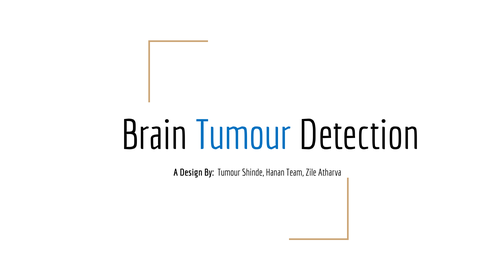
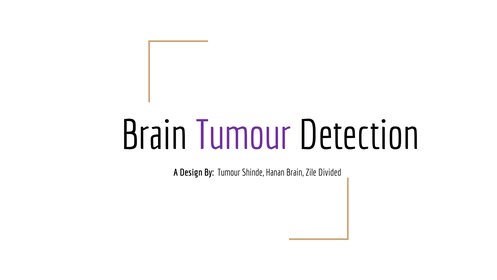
Tumour at (243, 135) colour: blue -> purple
Hanan Team: Team -> Brain
Atharva: Atharva -> Divided
